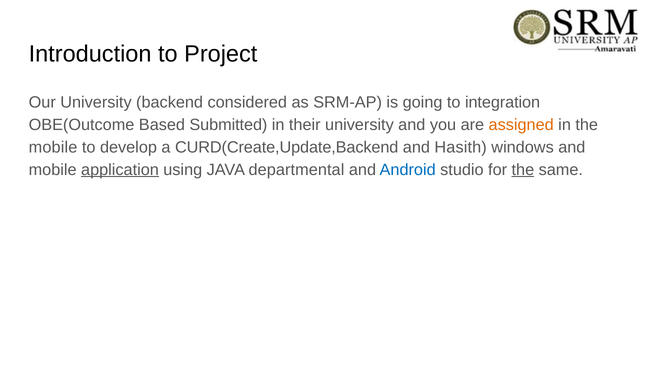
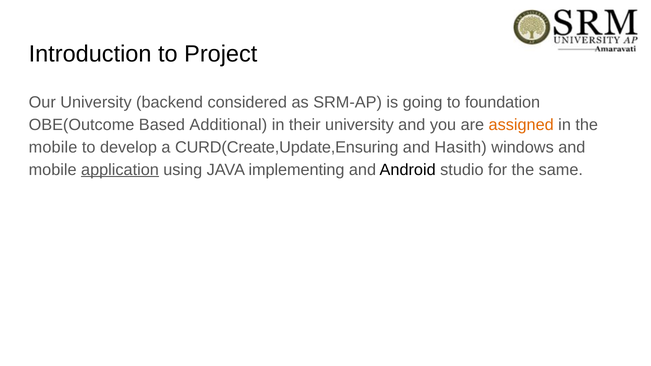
integration: integration -> foundation
Submitted: Submitted -> Additional
CURD(Create,Update,Backend: CURD(Create,Update,Backend -> CURD(Create,Update,Ensuring
departmental: departmental -> implementing
Android colour: blue -> black
the at (523, 170) underline: present -> none
